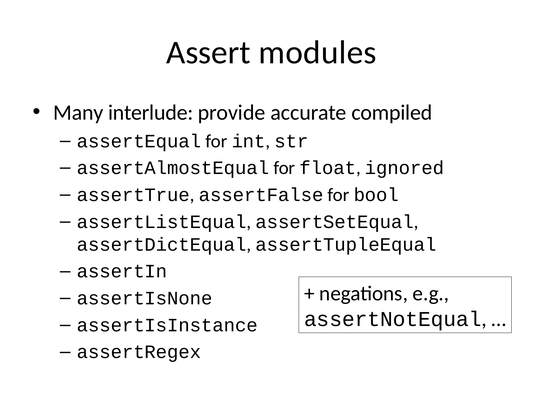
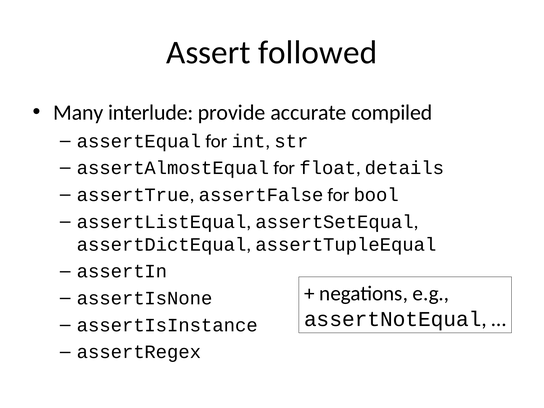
modules: modules -> followed
ignored: ignored -> details
